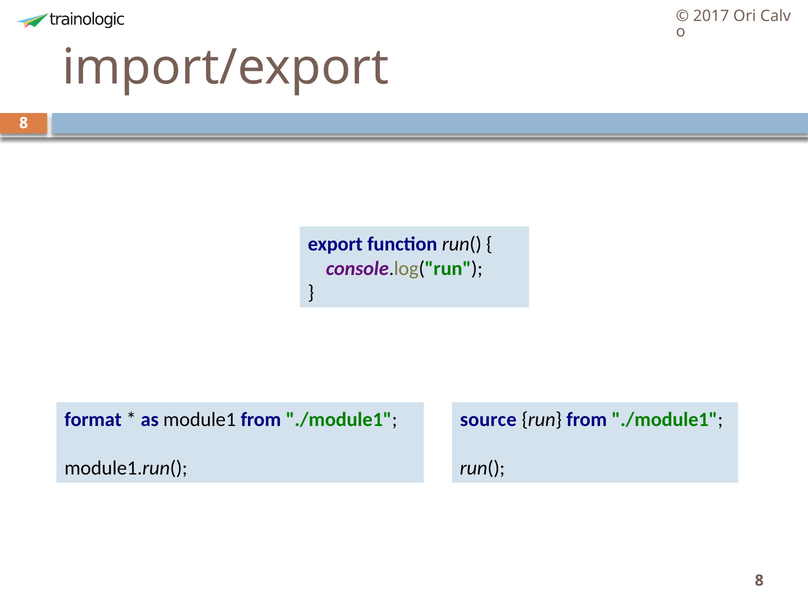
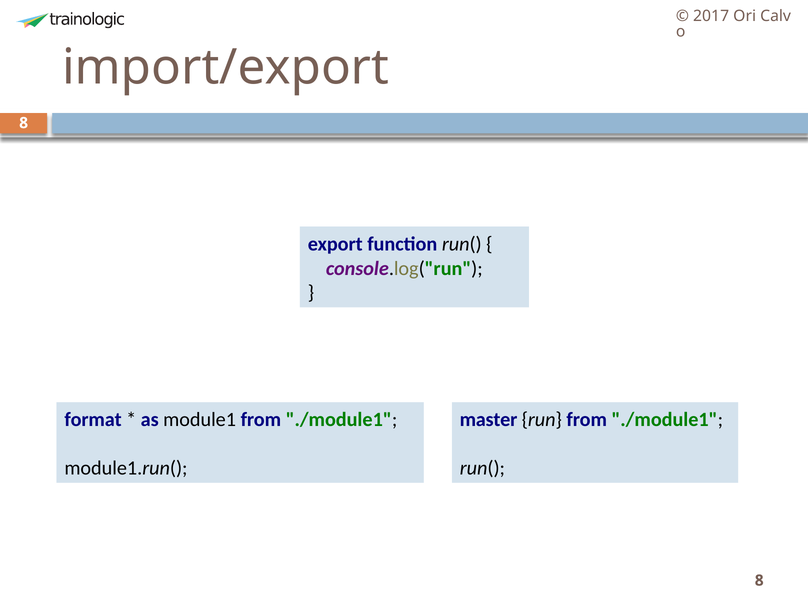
source: source -> master
